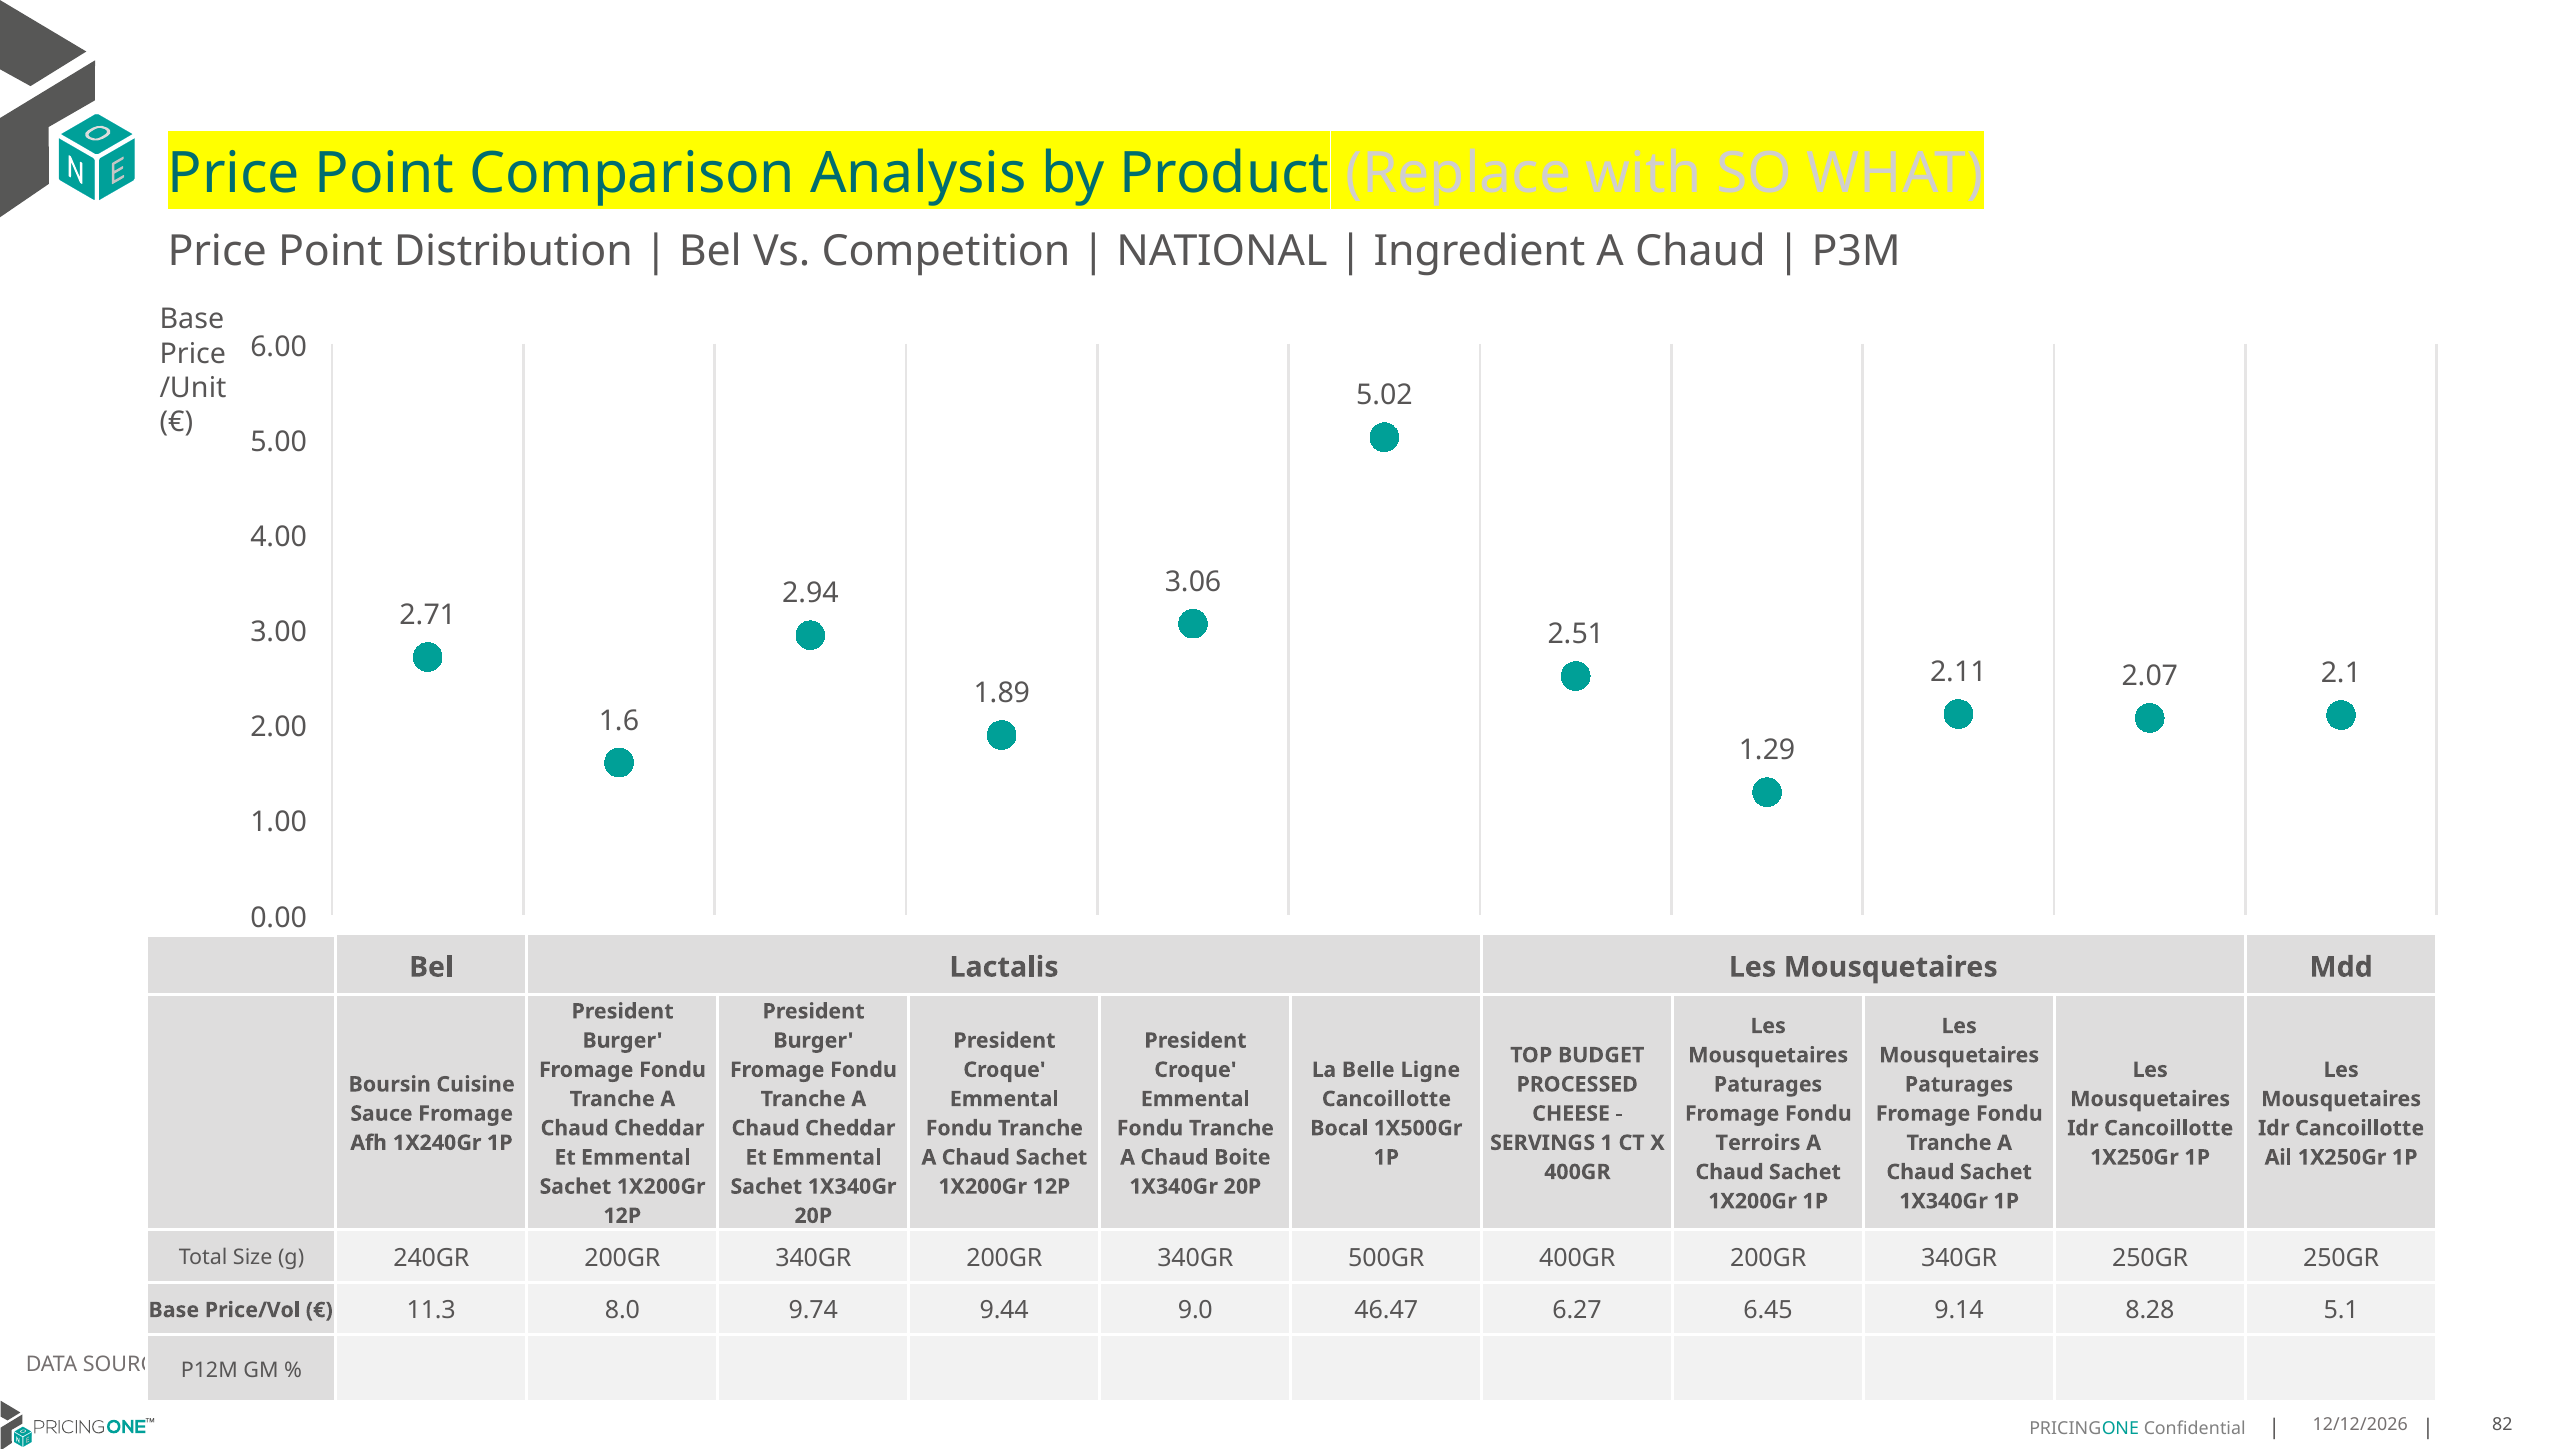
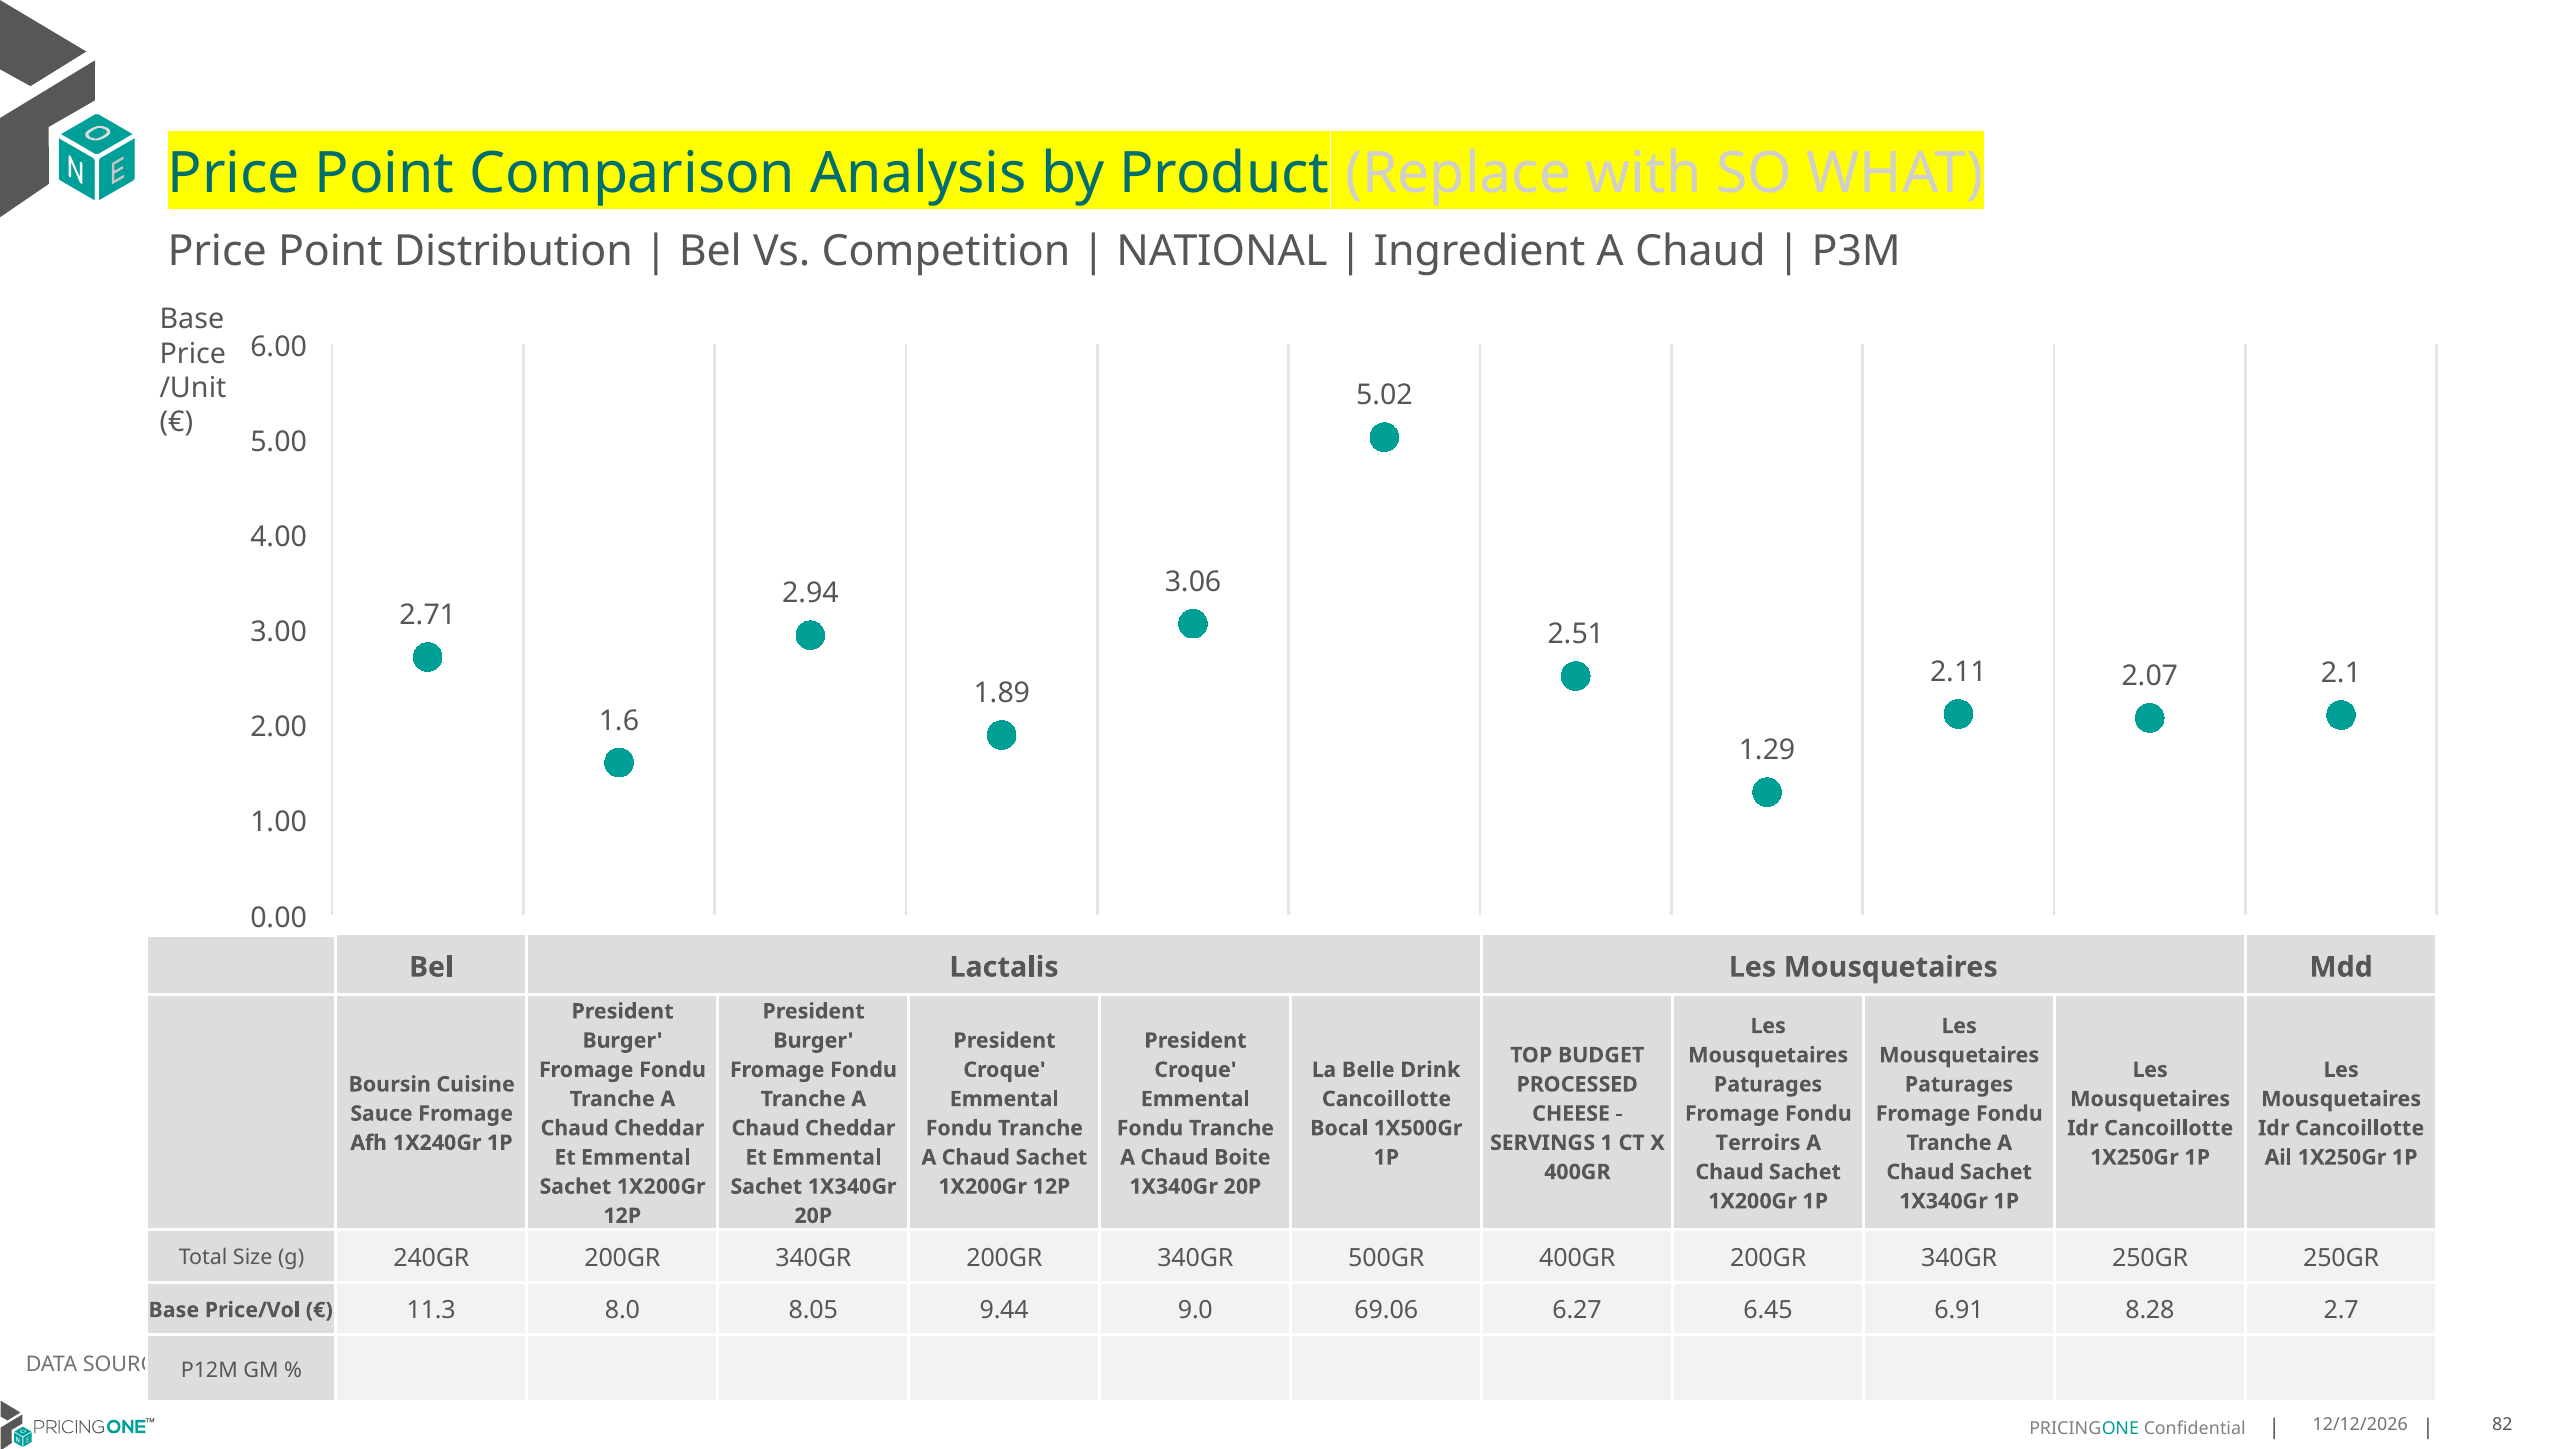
Ligne: Ligne -> Drink
9.74: 9.74 -> 8.05
46.47: 46.47 -> 69.06
9.14: 9.14 -> 6.91
5.1: 5.1 -> 2.7
